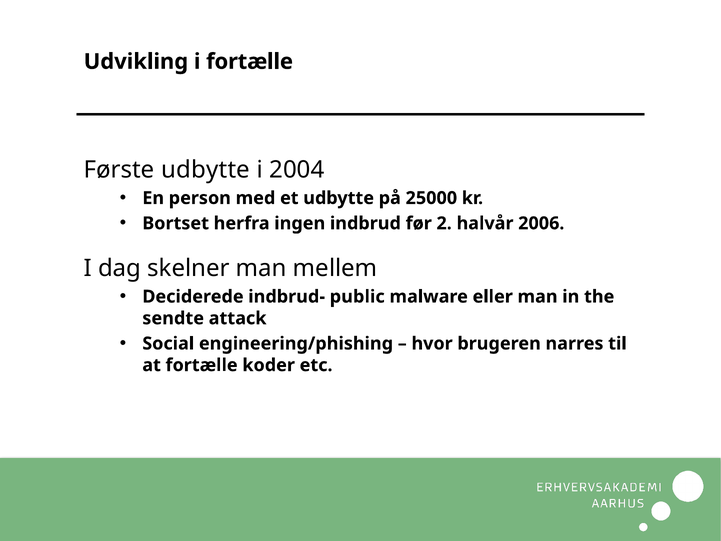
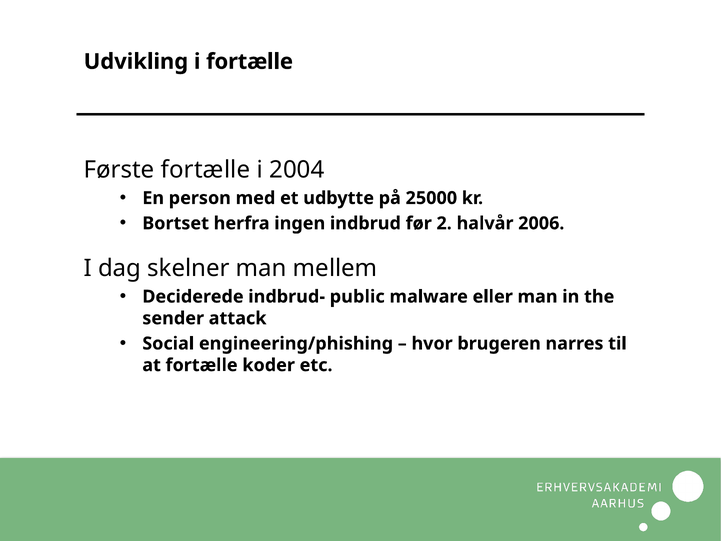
Første udbytte: udbytte -> fortælle
sendte: sendte -> sender
